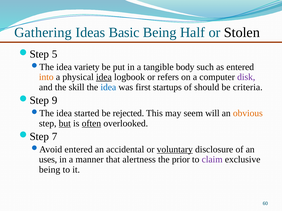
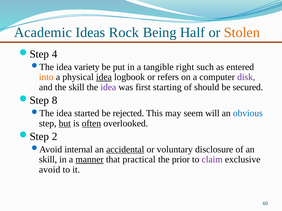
Gathering: Gathering -> Academic
Basic: Basic -> Rock
Stolen colour: black -> orange
5: 5 -> 4
body: body -> right
idea at (108, 87) colour: blue -> purple
startups: startups -> starting
criteria: criteria -> secured
9: 9 -> 8
obvious colour: orange -> blue
7: 7 -> 2
entered at (79, 150): entered -> internal
accidental underline: none -> present
voluntary underline: present -> none
uses at (48, 160): uses -> skill
manner underline: none -> present
alertness: alertness -> practical
being at (50, 170): being -> avoid
